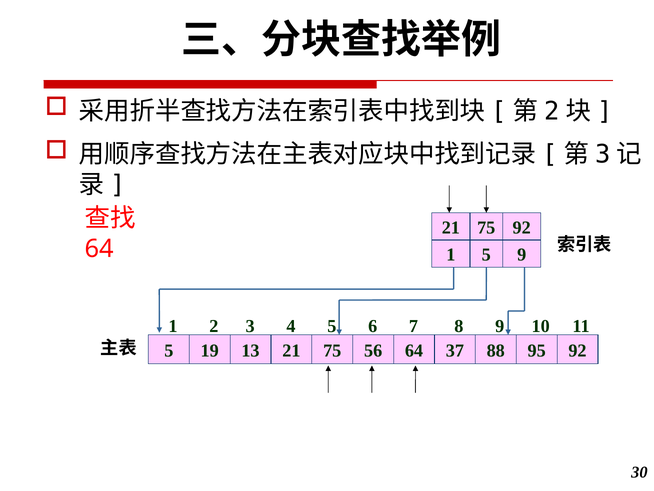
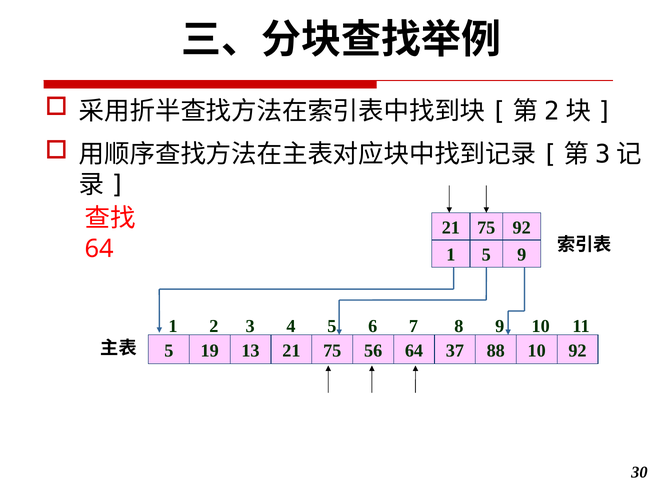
88 95: 95 -> 10
